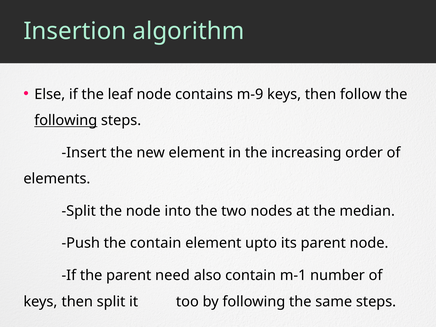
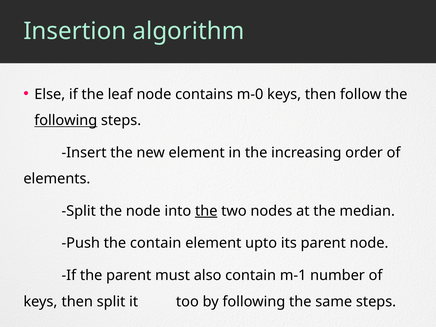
m-9: m-9 -> m-0
the at (206, 211) underline: none -> present
need: need -> must
